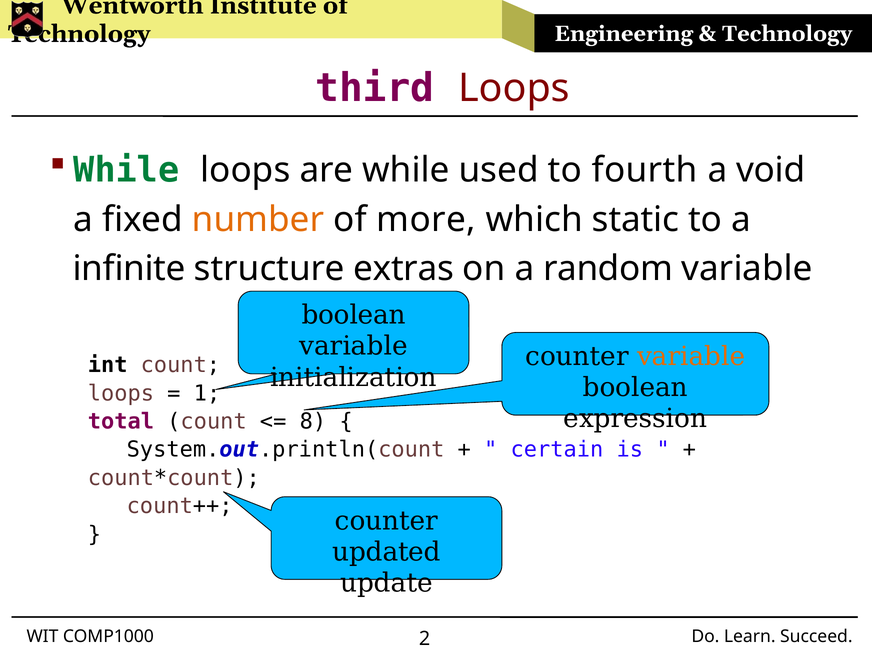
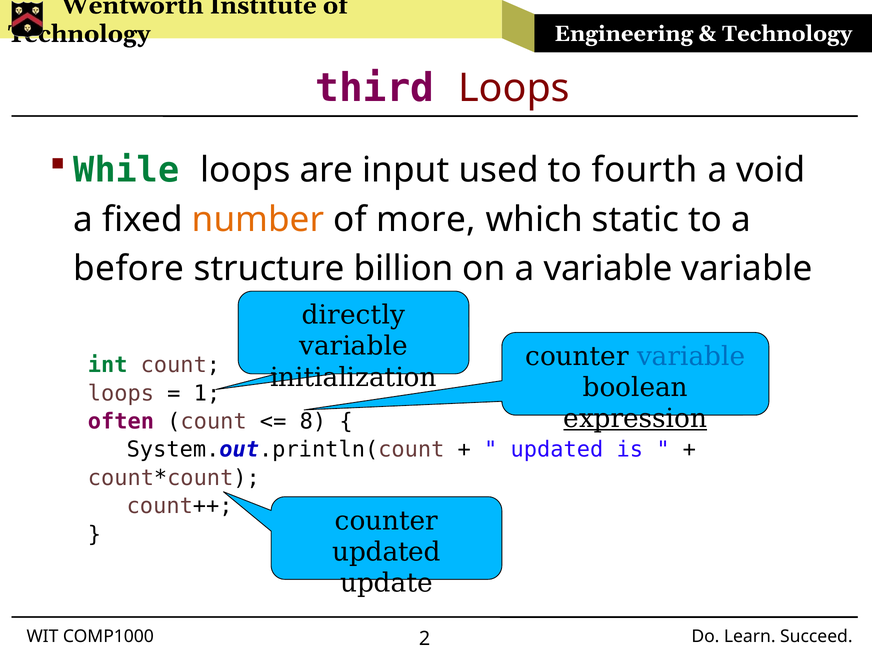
are while: while -> input
infinite: infinite -> before
extras: extras -> billion
a random: random -> variable
boolean at (354, 315): boolean -> directly
variable at (691, 357) colour: orange -> blue
int colour: black -> green
expression underline: none -> present
total: total -> often
certain at (557, 450): certain -> updated
